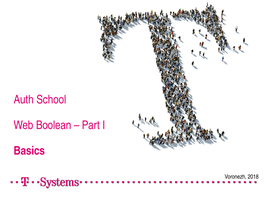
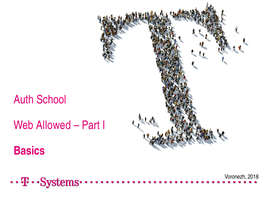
Boolean: Boolean -> Allowed
